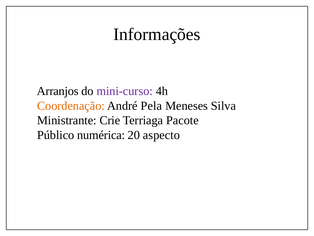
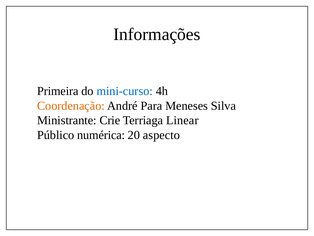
Arranjos: Arranjos -> Primeira
mini-curso colour: purple -> blue
Pela: Pela -> Para
Pacote: Pacote -> Linear
